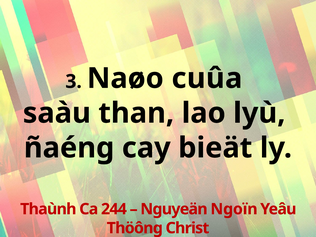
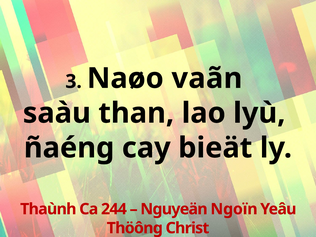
cuûa: cuûa -> vaãn
